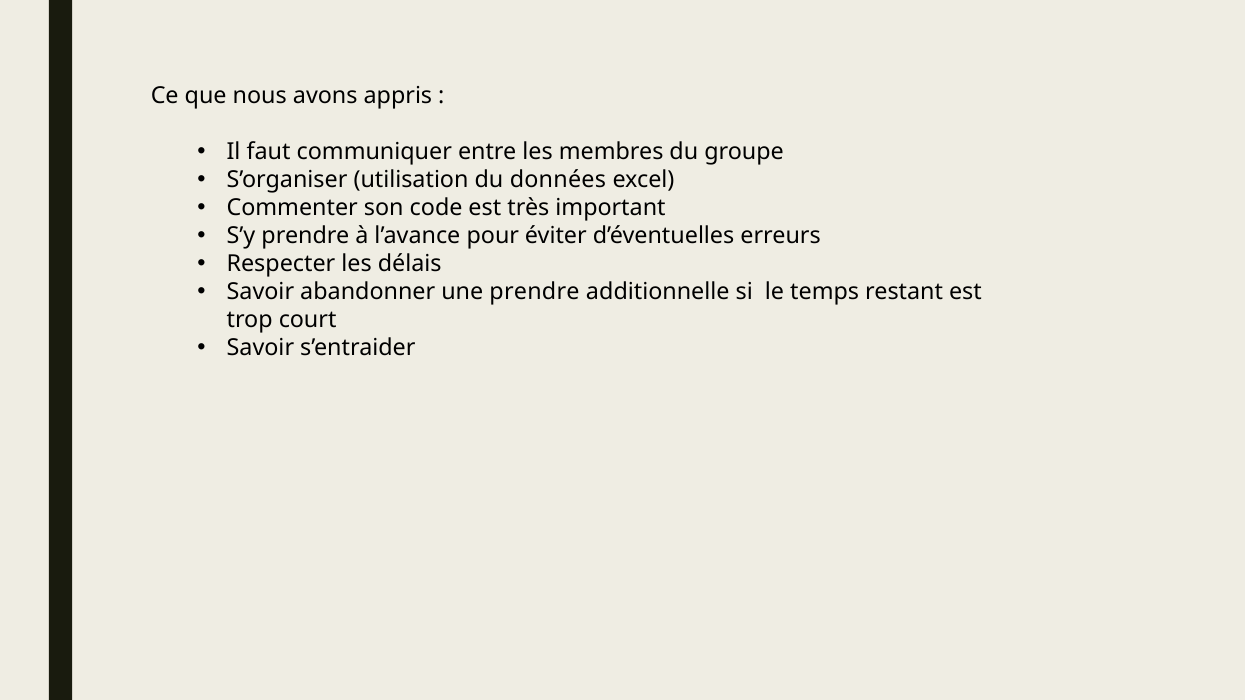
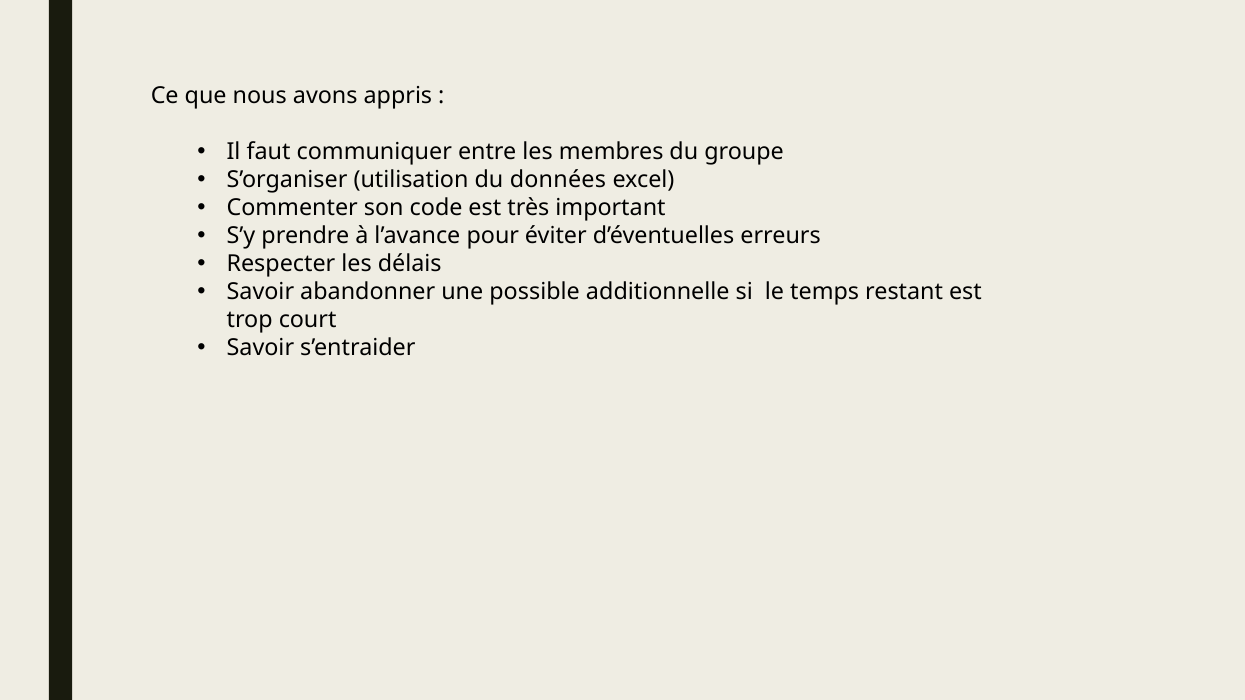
une prendre: prendre -> possible
